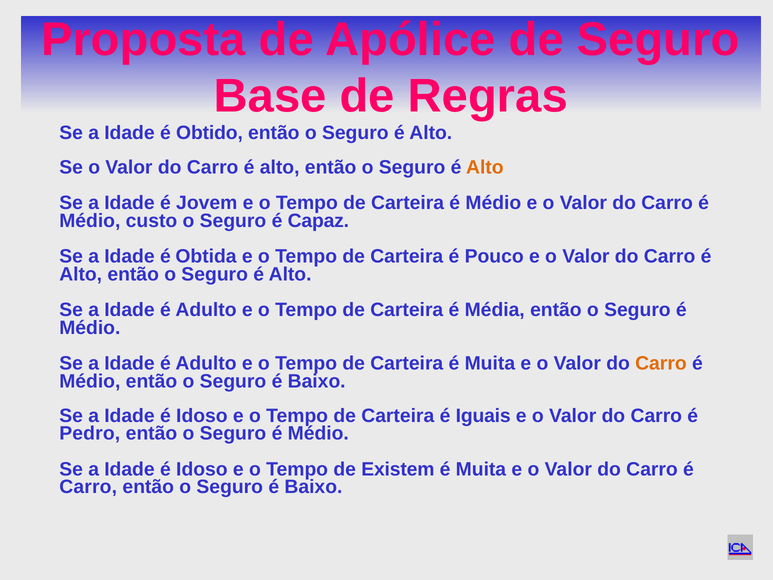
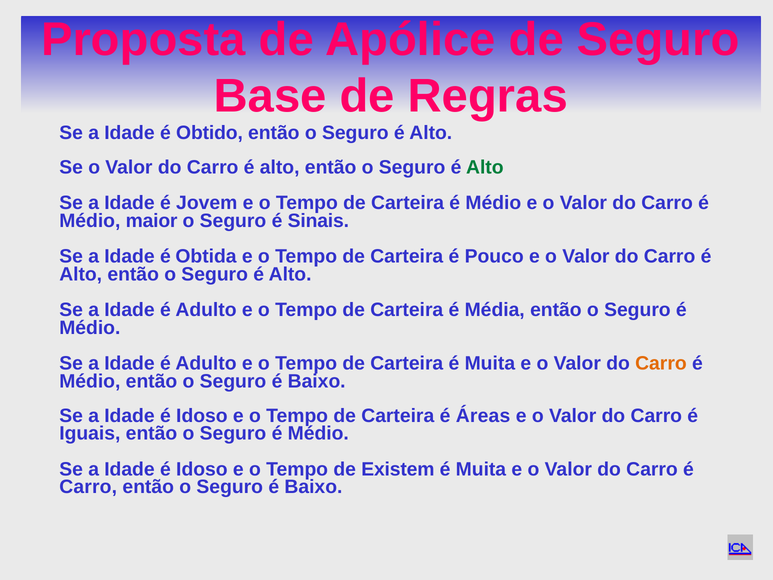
Alto at (485, 167) colour: orange -> green
custo: custo -> maior
Capaz: Capaz -> Sinais
Iguais: Iguais -> Áreas
Pedro: Pedro -> Iguais
